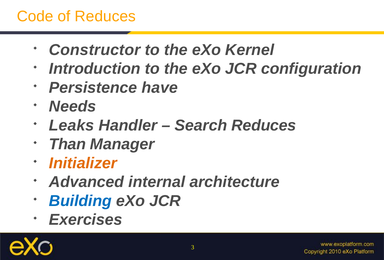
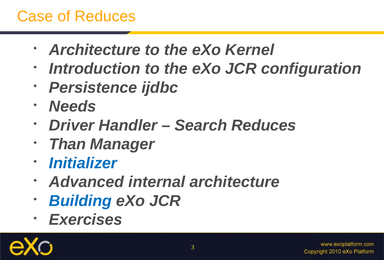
Code: Code -> Case
Constructor at (95, 50): Constructor -> Architecture
have: have -> ijdbc
Leaks: Leaks -> Driver
Initializer colour: orange -> blue
